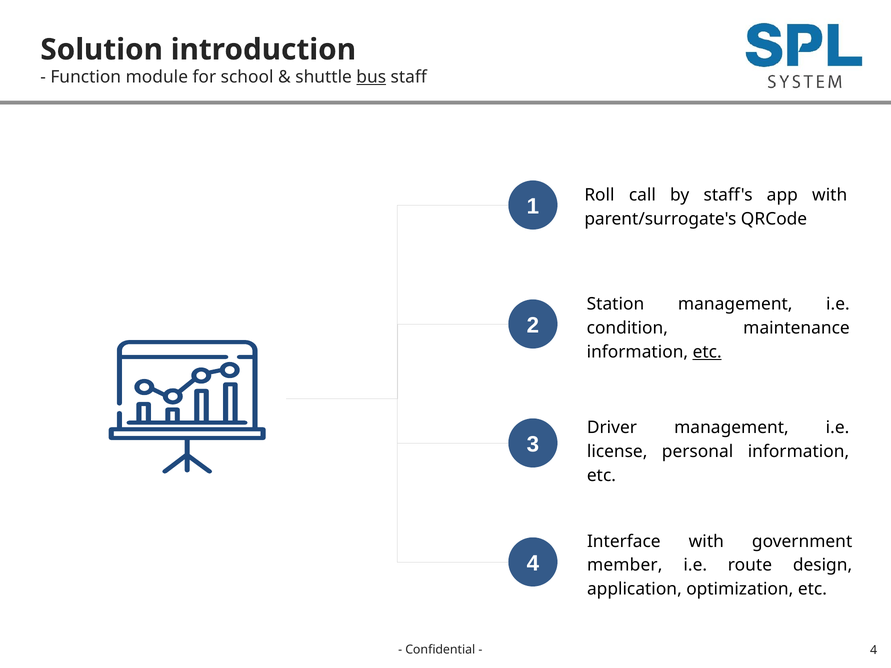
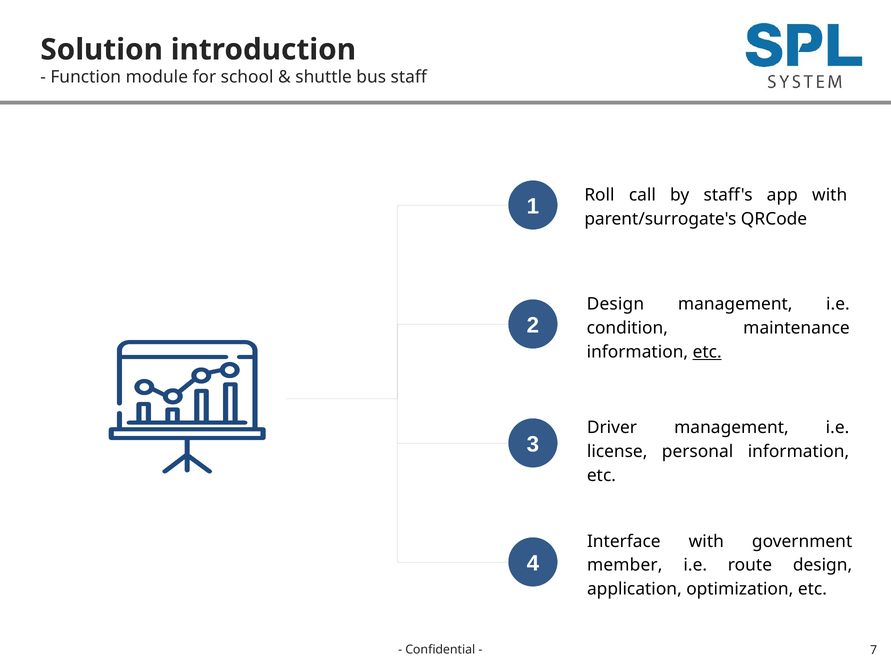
bus underline: present -> none
Station at (615, 304): Station -> Design
4 at (874, 650): 4 -> 7
